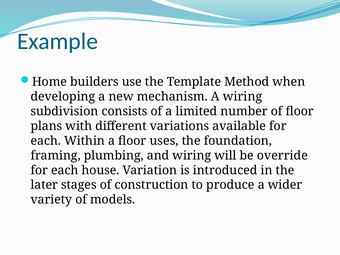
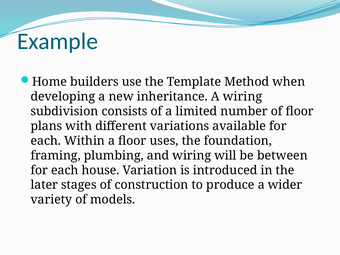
mechanism: mechanism -> inheritance
override: override -> between
